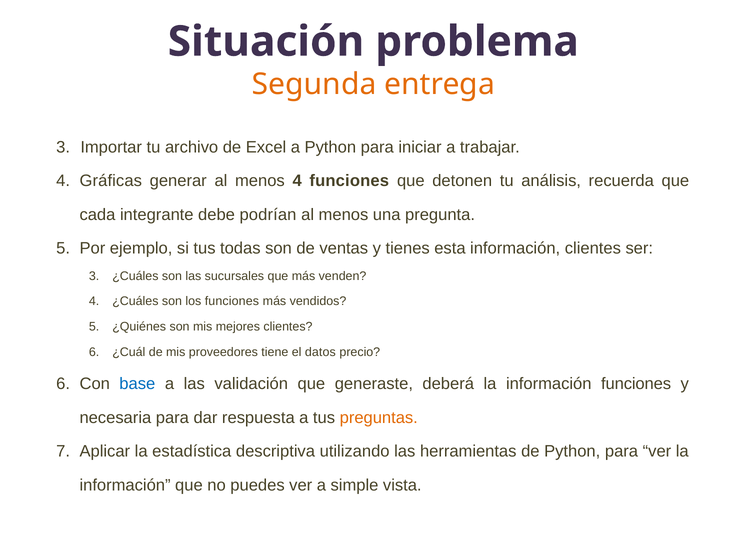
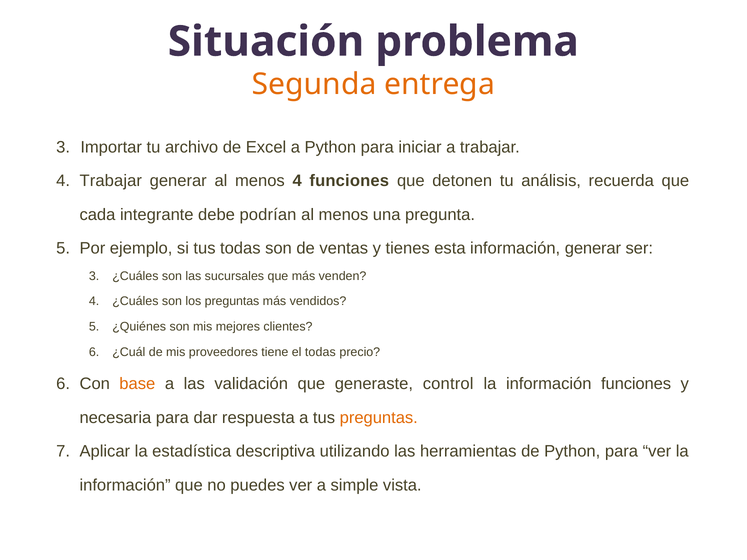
4 Gráficas: Gráficas -> Trabajar
información clientes: clientes -> generar
los funciones: funciones -> preguntas
el datos: datos -> todas
base colour: blue -> orange
deberá: deberá -> control
